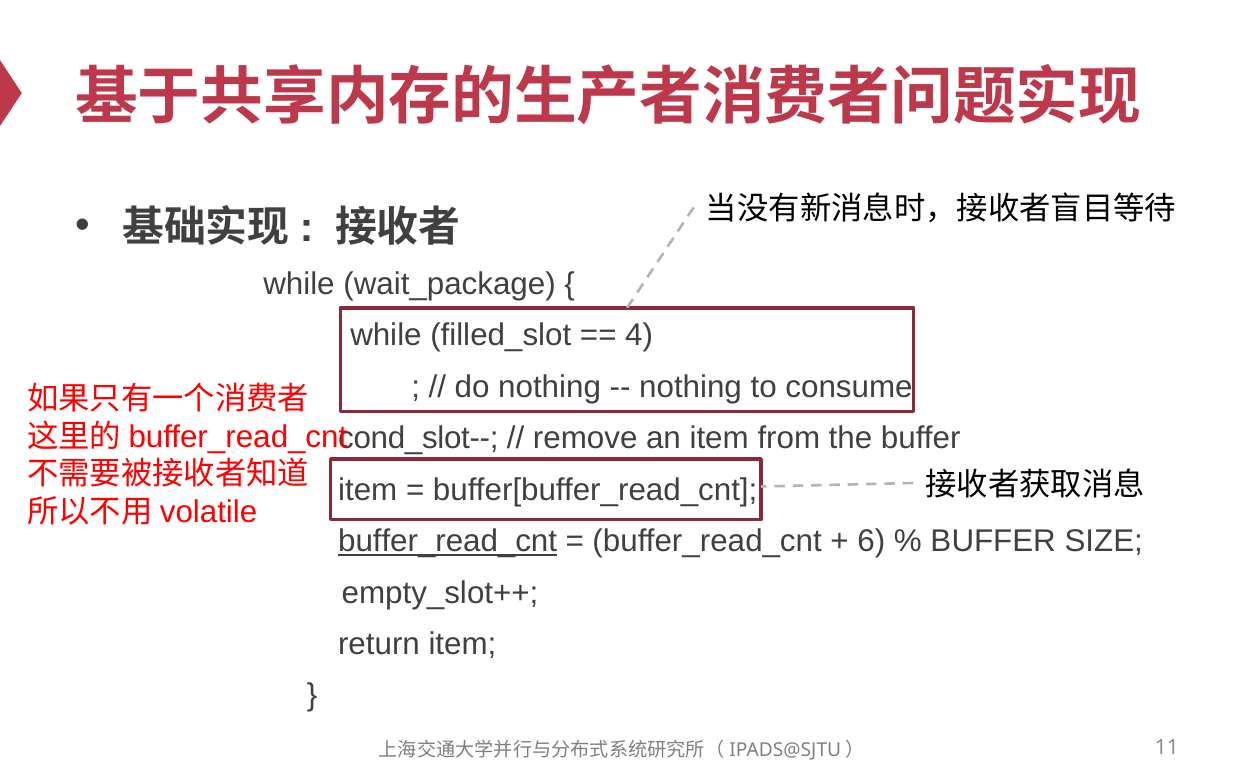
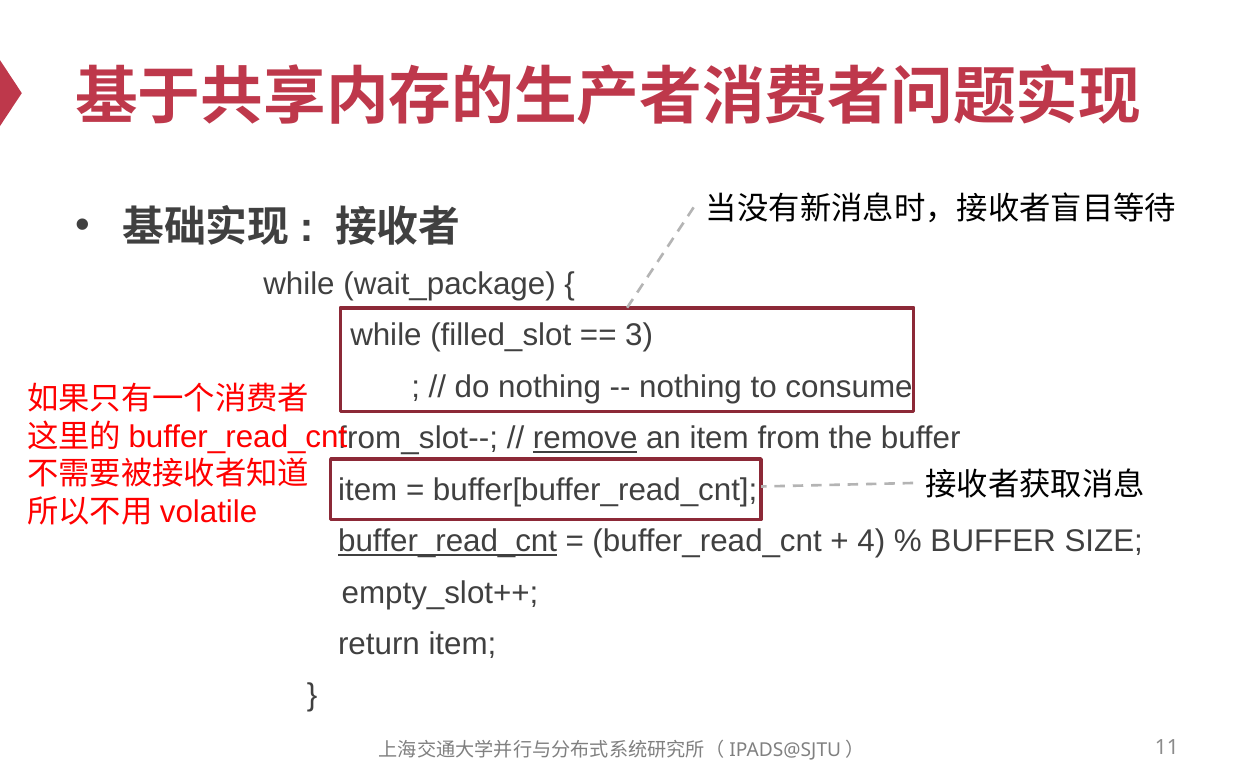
4: 4 -> 3
cond_slot--: cond_slot-- -> from_slot--
remove underline: none -> present
6: 6 -> 4
